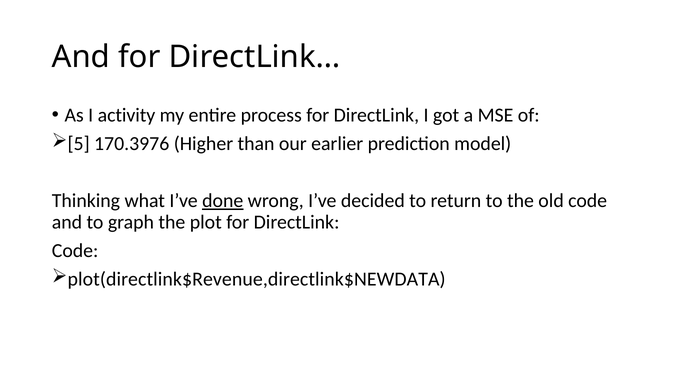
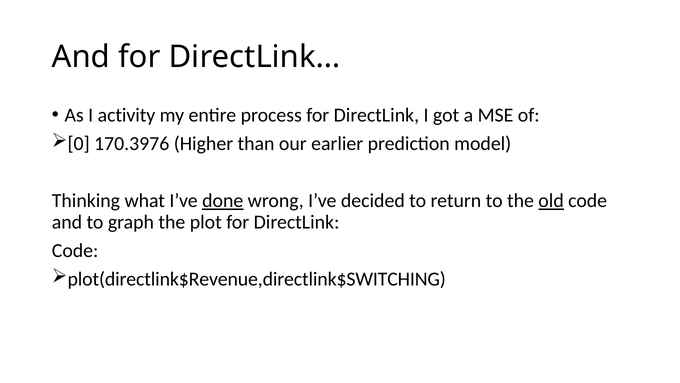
5: 5 -> 0
old underline: none -> present
plot(directlink$Revenue,directlink$NEWDATA: plot(directlink$Revenue,directlink$NEWDATA -> plot(directlink$Revenue,directlink$SWITCHING
